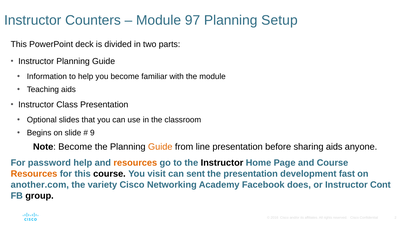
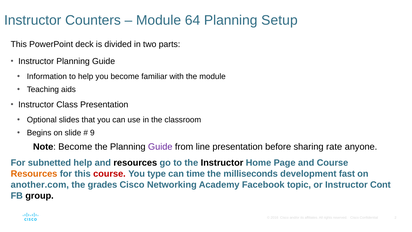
97: 97 -> 64
Guide at (160, 147) colour: orange -> purple
sharing aids: aids -> rate
password: password -> subnetted
resources at (135, 163) colour: orange -> black
course at (109, 174) colour: black -> red
visit: visit -> type
sent: sent -> time
the presentation: presentation -> milliseconds
variety: variety -> grades
does: does -> topic
